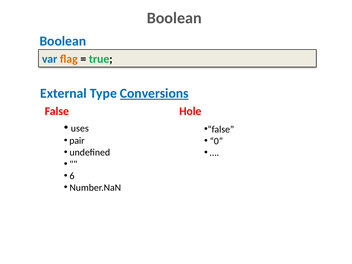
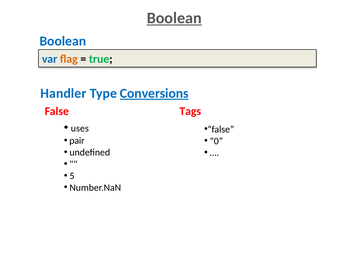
Boolean at (174, 18) underline: none -> present
External: External -> Handler
Hole: Hole -> Tags
6: 6 -> 5
